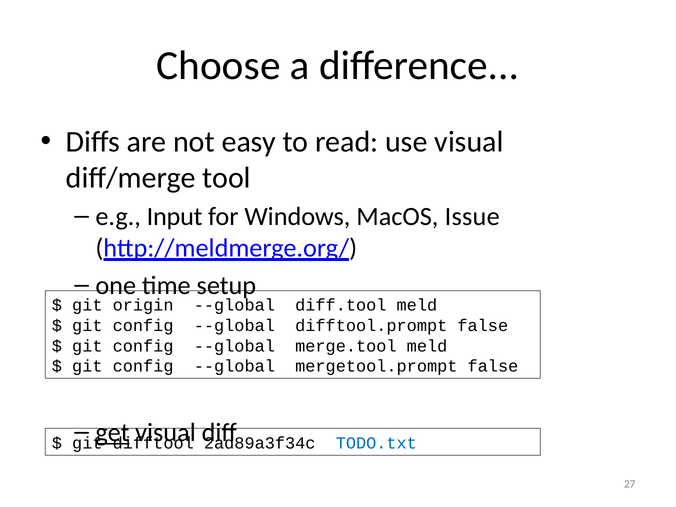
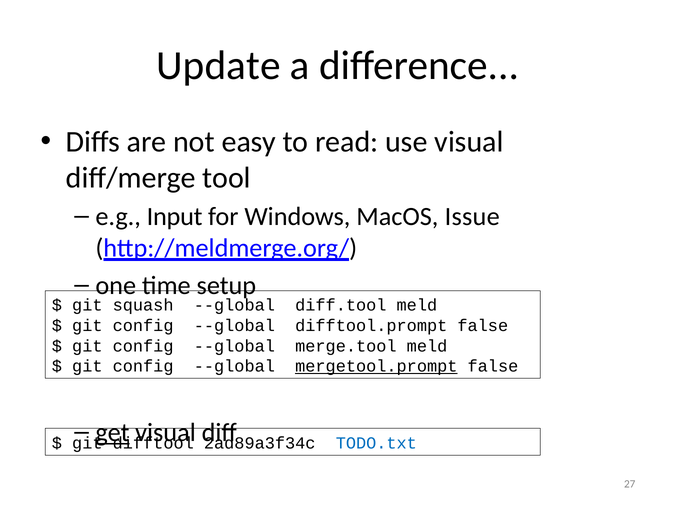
Choose: Choose -> Update
origin: origin -> squash
mergetool.prompt underline: none -> present
